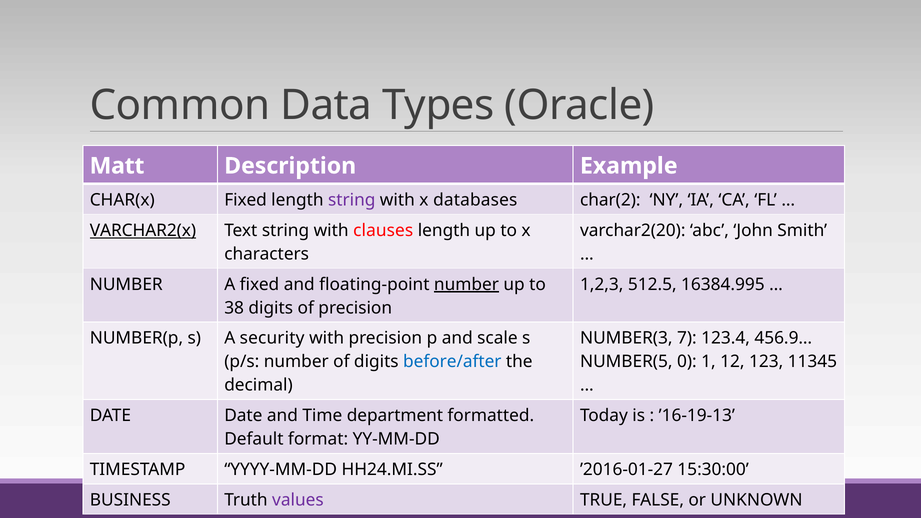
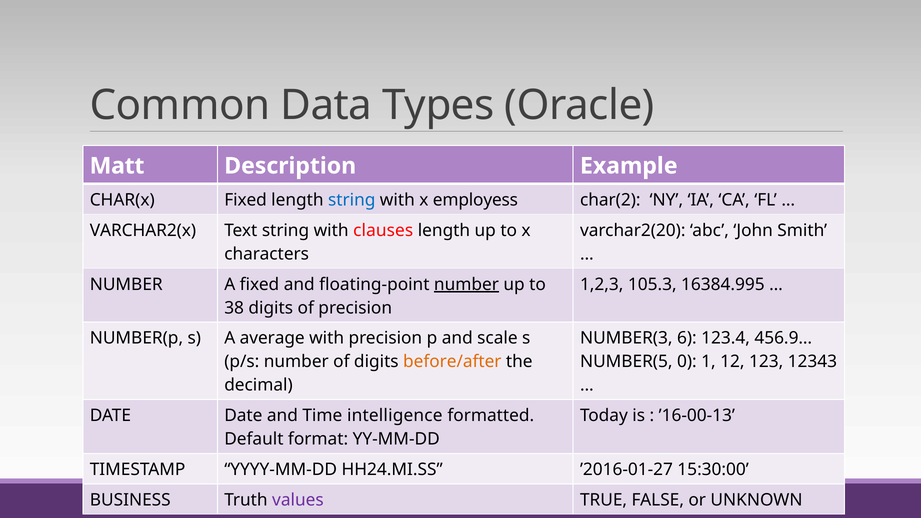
string at (352, 200) colour: purple -> blue
databases: databases -> employess
VARCHAR2(x underline: present -> none
512.5: 512.5 -> 105.3
security: security -> average
7: 7 -> 6
before/after colour: blue -> orange
11345: 11345 -> 12343
department: department -> intelligence
’16-19-13: ’16-19-13 -> ’16-00-13
